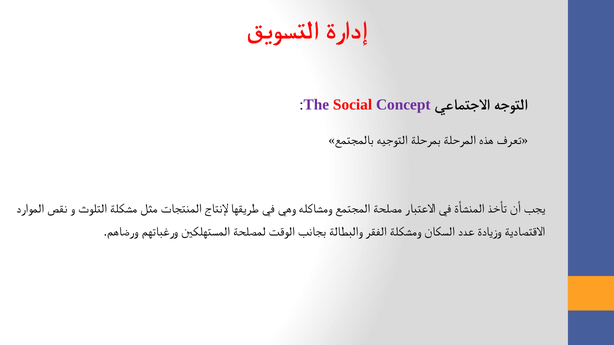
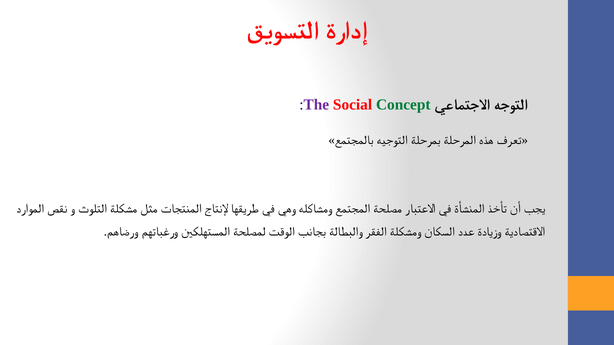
Concept colour: purple -> green
